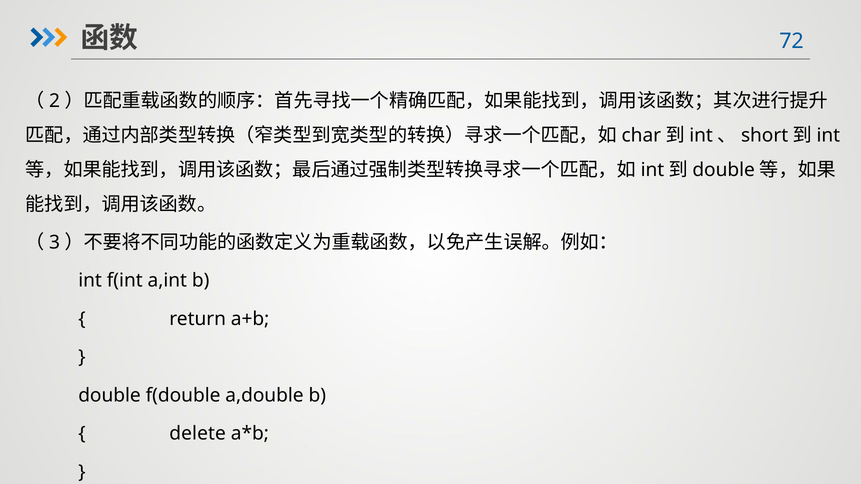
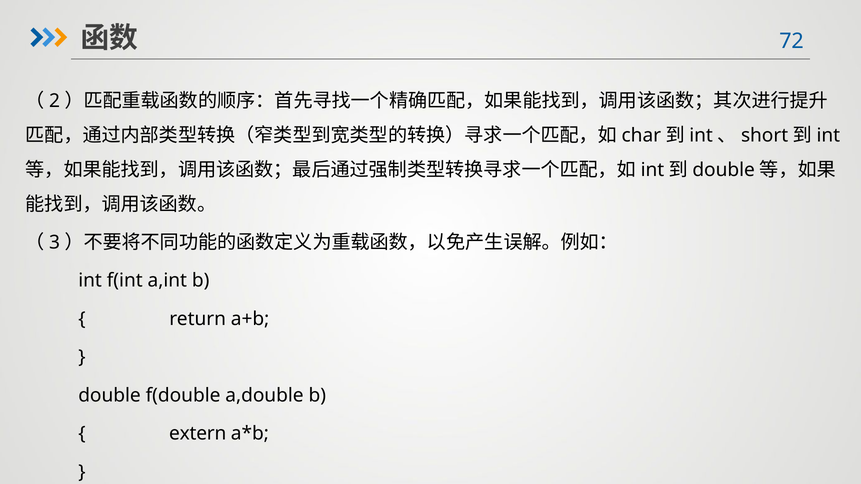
delete: delete -> extern
